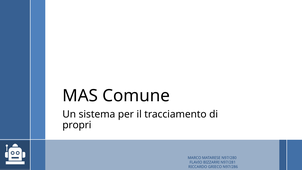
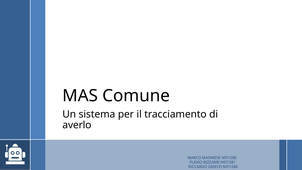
propri: propri -> averlo
